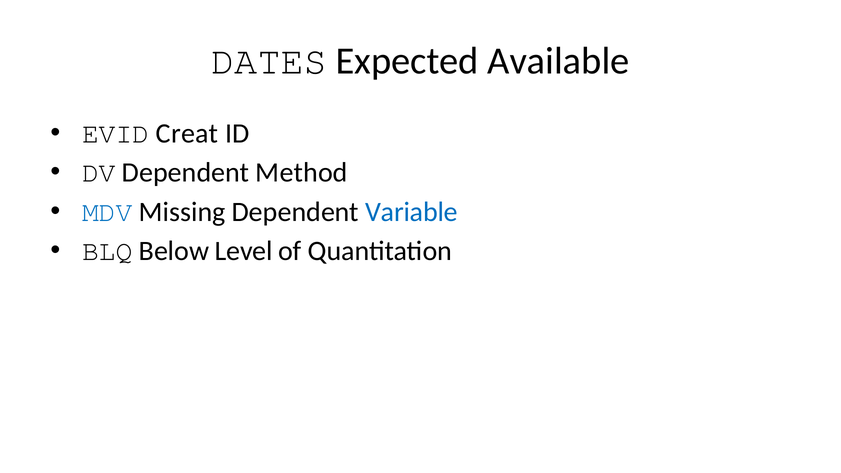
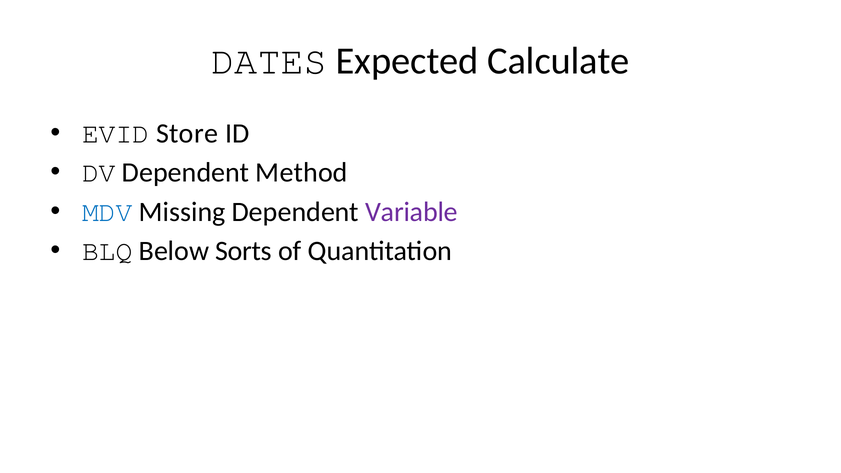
Available: Available -> Calculate
Creat: Creat -> Store
Variable colour: blue -> purple
Level: Level -> Sorts
